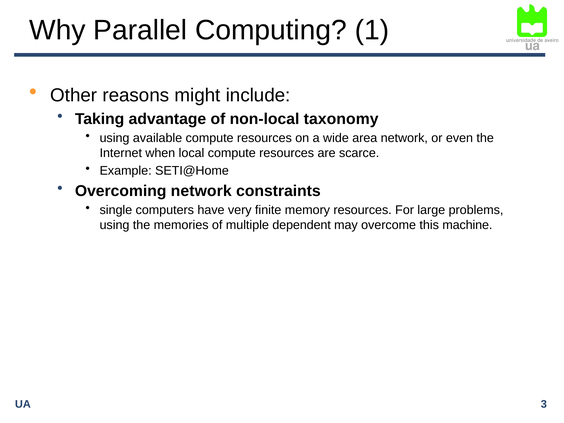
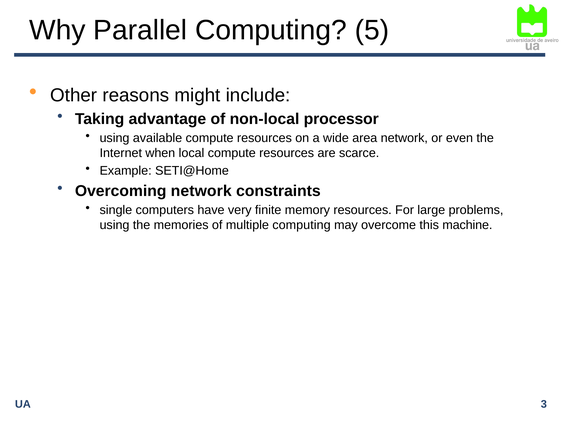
1: 1 -> 5
taxonomy: taxonomy -> processor
multiple dependent: dependent -> computing
